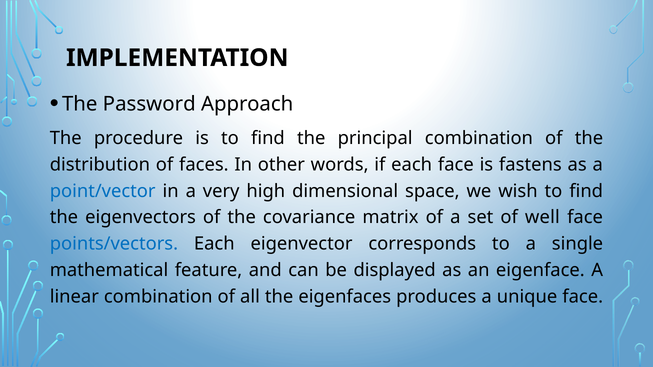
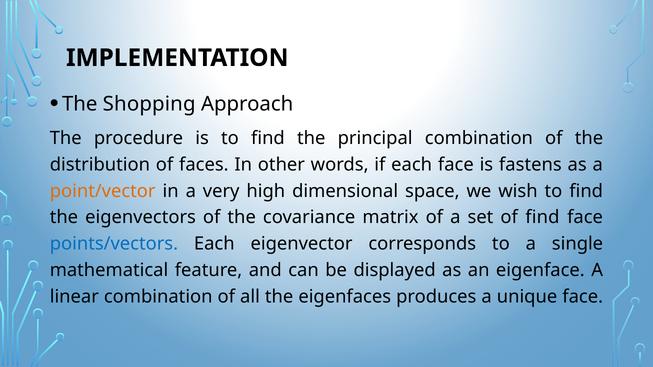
Password: Password -> Shopping
point/vector colour: blue -> orange
of well: well -> find
